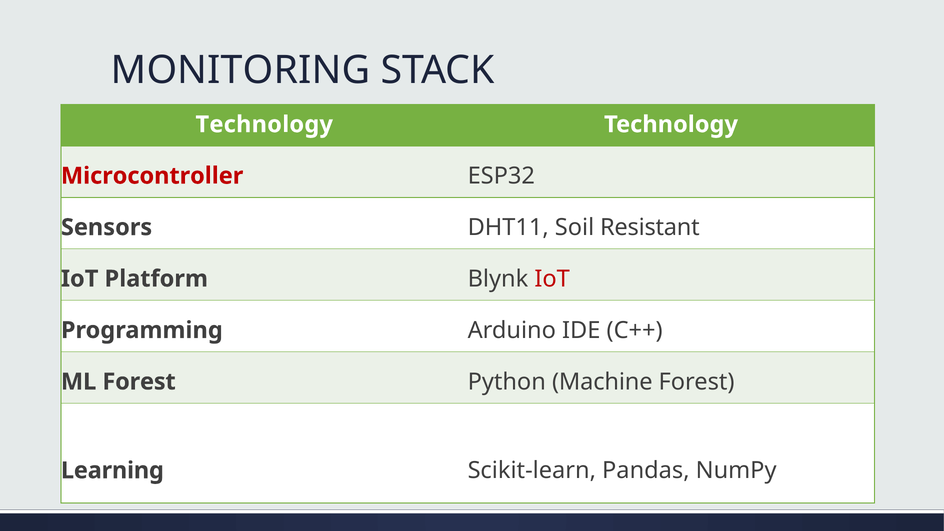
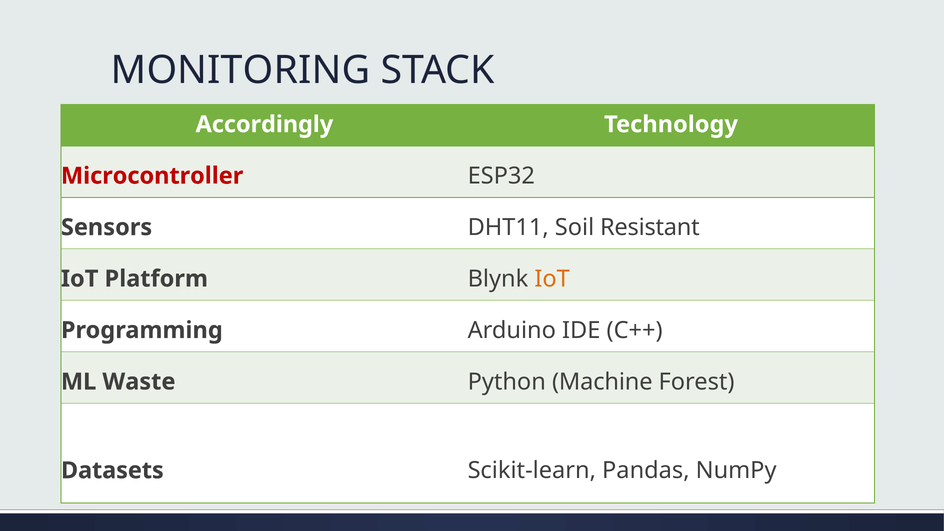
Technology at (264, 124): Technology -> Accordingly
IoT at (552, 279) colour: red -> orange
ML Forest: Forest -> Waste
Learning: Learning -> Datasets
